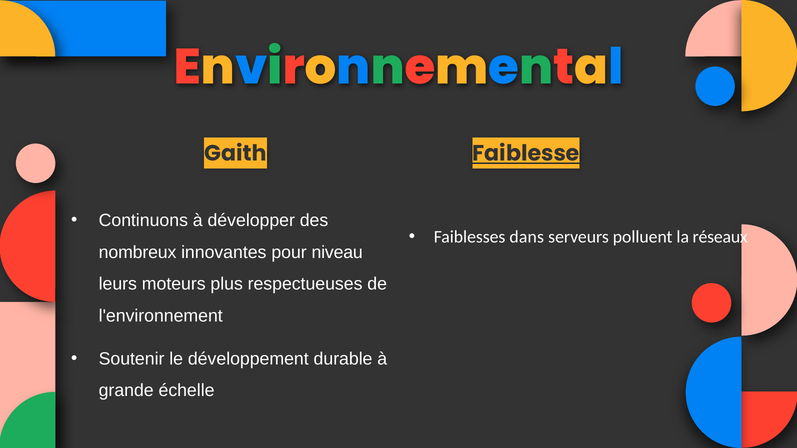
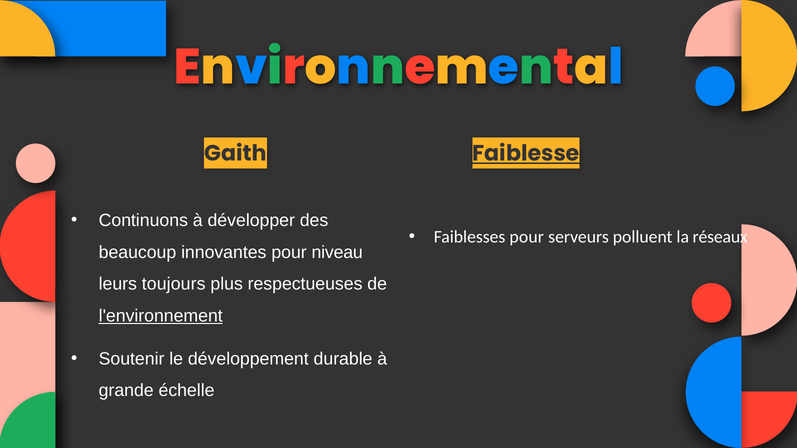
Faiblesses dans: dans -> pour
nombreux: nombreux -> beaucoup
moteurs: moteurs -> toujours
l'environnement underline: none -> present
